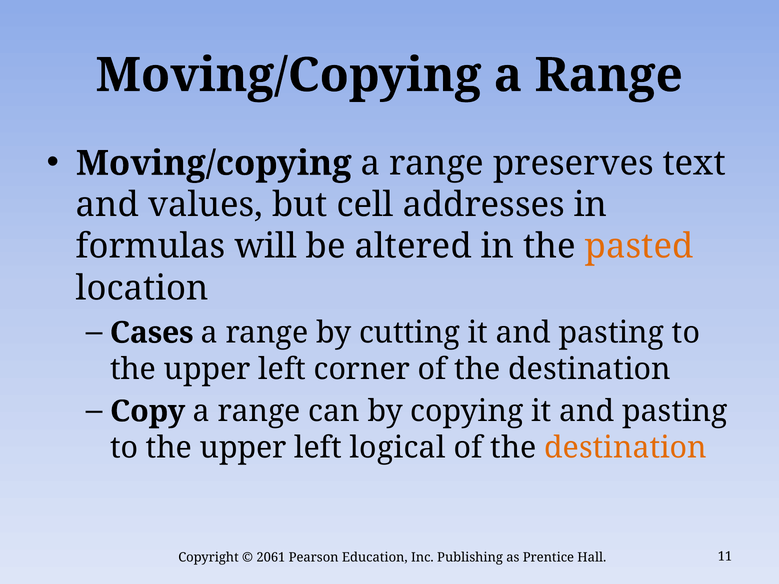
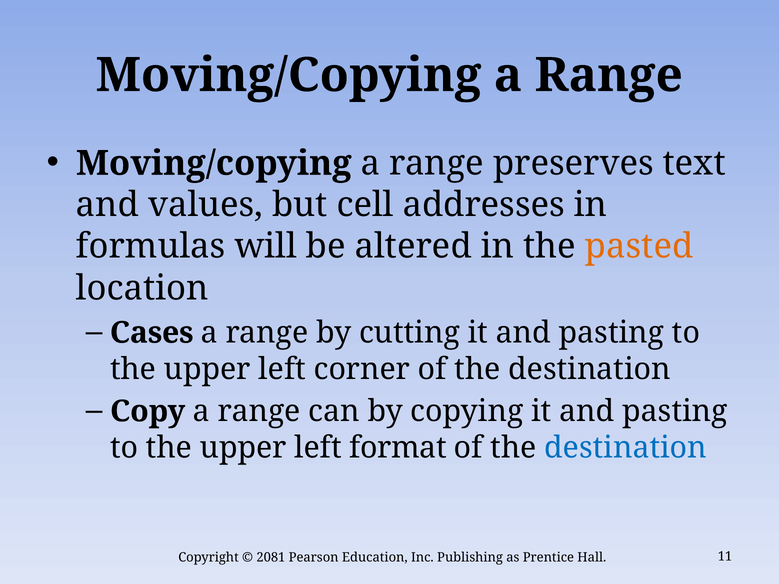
logical: logical -> format
destination at (626, 448) colour: orange -> blue
2061: 2061 -> 2081
